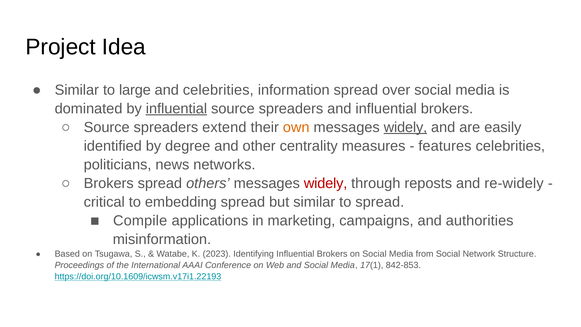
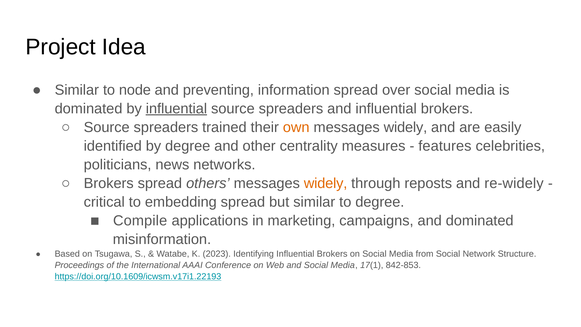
large: large -> node
and celebrities: celebrities -> preventing
extend: extend -> trained
widely at (405, 127) underline: present -> none
widely at (326, 183) colour: red -> orange
to spread: spread -> degree
and authorities: authorities -> dominated
